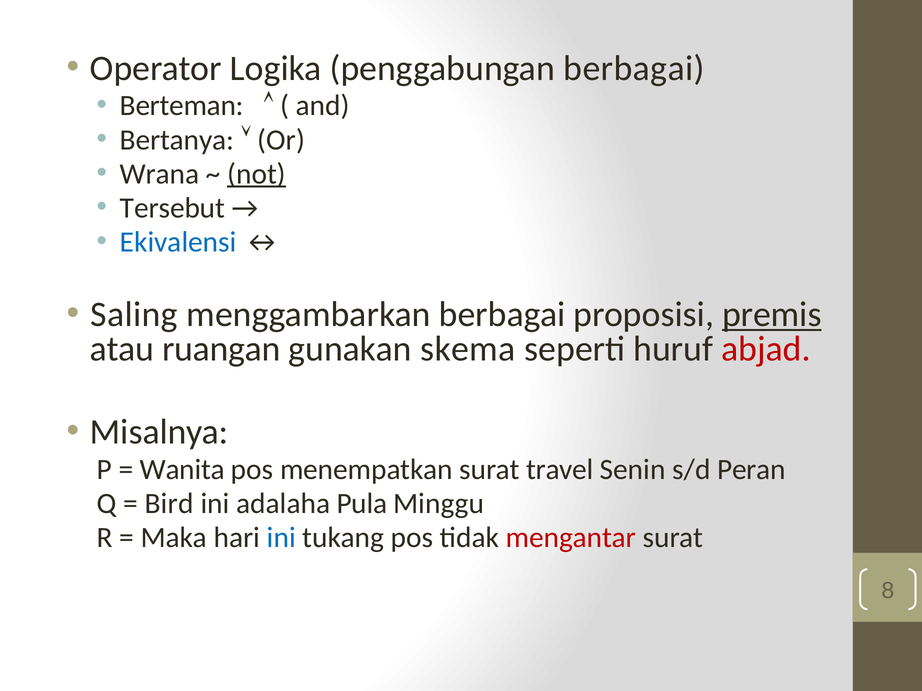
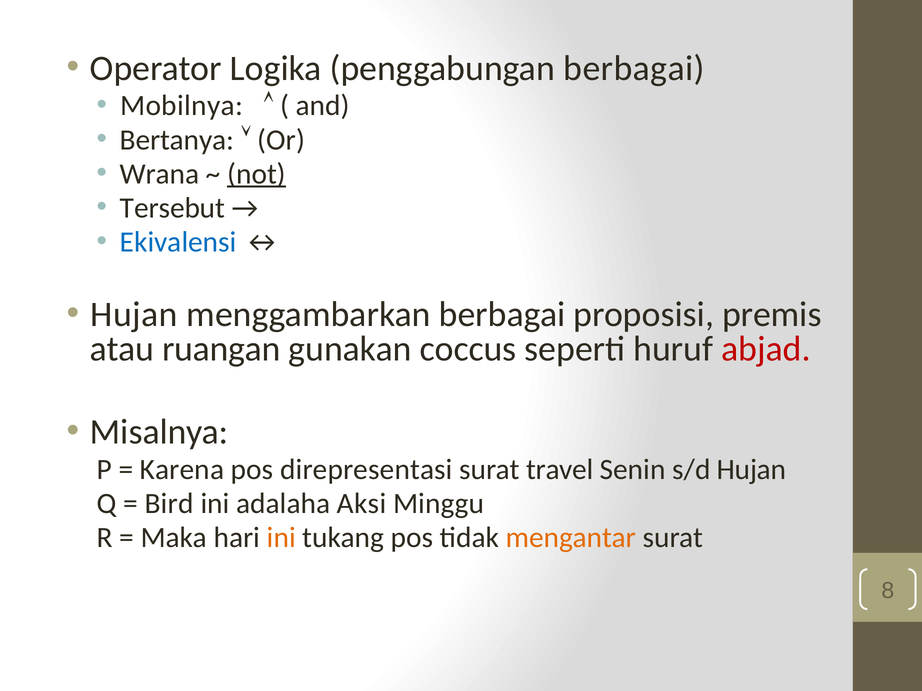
Berteman: Berteman -> Mobilnya
Saling at (134, 315): Saling -> Hujan
premis underline: present -> none
skema: skema -> coccus
Wanita: Wanita -> Karena
menempatkan: menempatkan -> direpresentasi
s/d Peran: Peran -> Hujan
Pula: Pula -> Aksi
ini at (281, 538) colour: blue -> orange
mengantar colour: red -> orange
